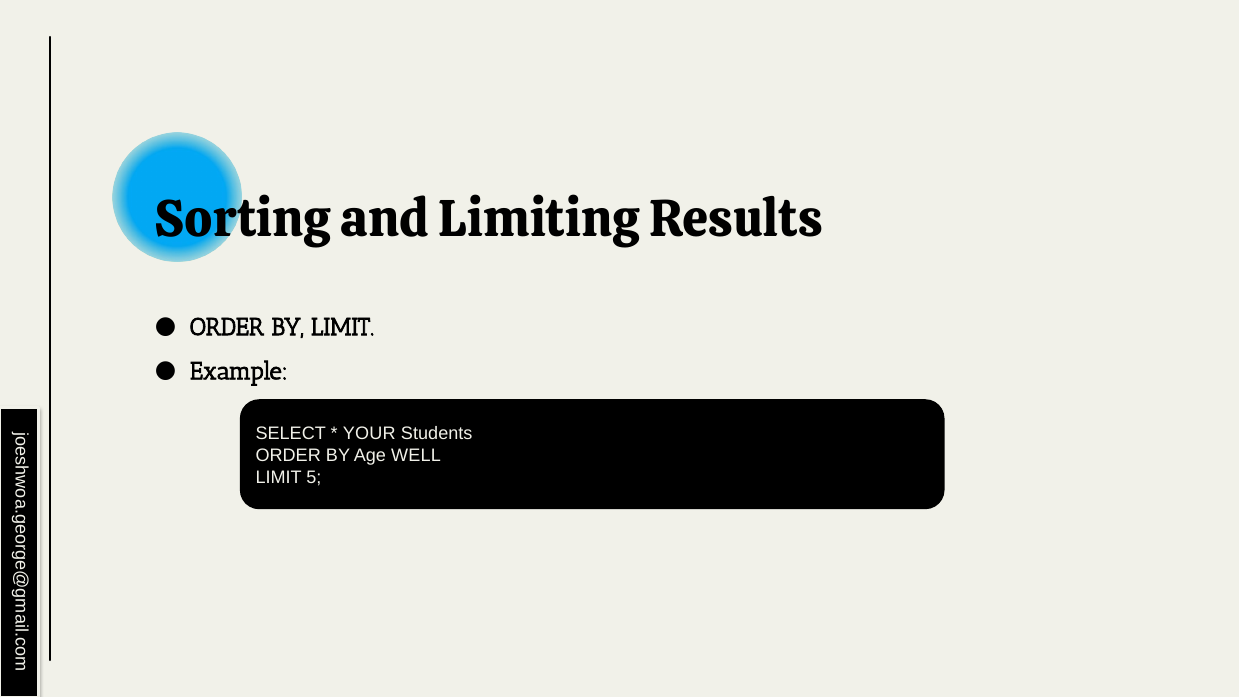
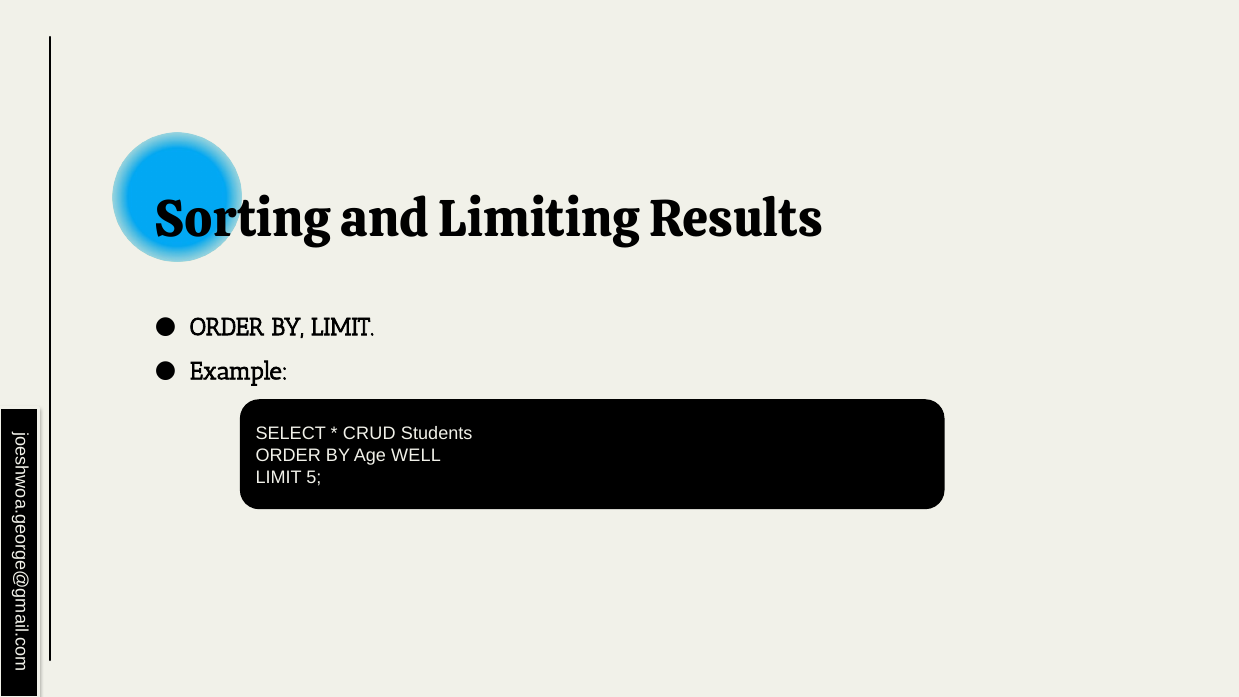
YOUR: YOUR -> CRUD
